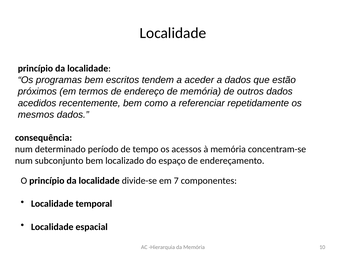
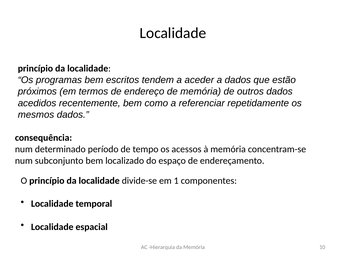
7: 7 -> 1
